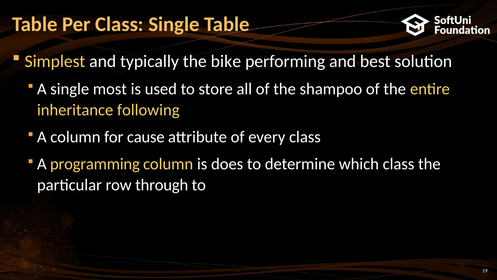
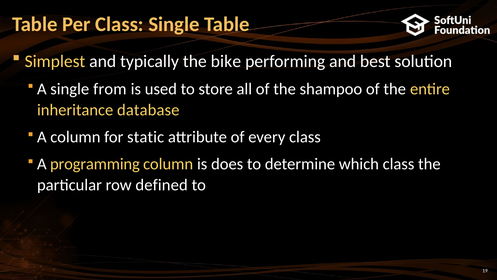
most: most -> from
following: following -> database
cause: cause -> static
through: through -> defined
